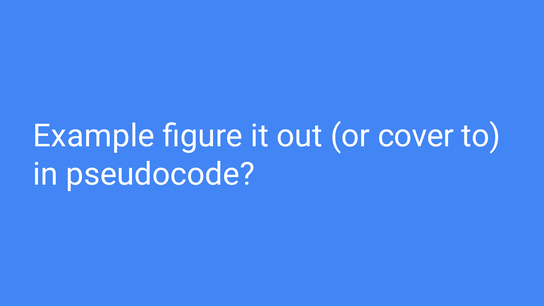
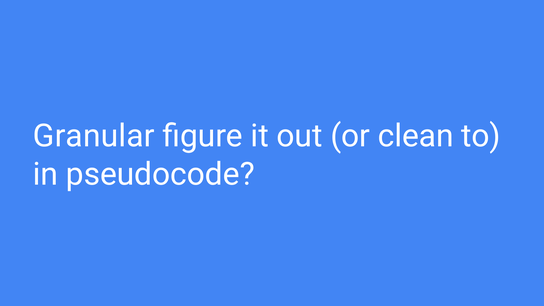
Example: Example -> Granular
cover: cover -> clean
